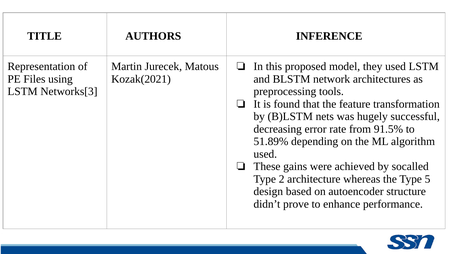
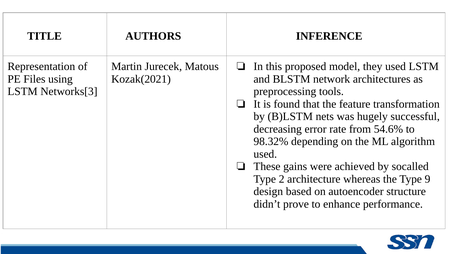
91.5%: 91.5% -> 54.6%
51.89%: 51.89% -> 98.32%
5: 5 -> 9
